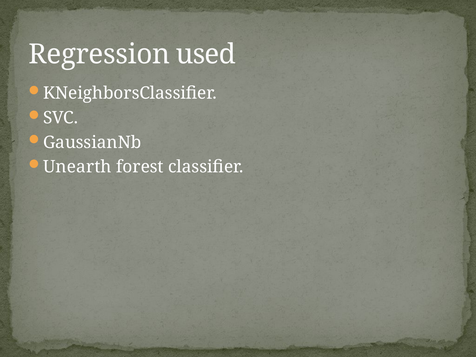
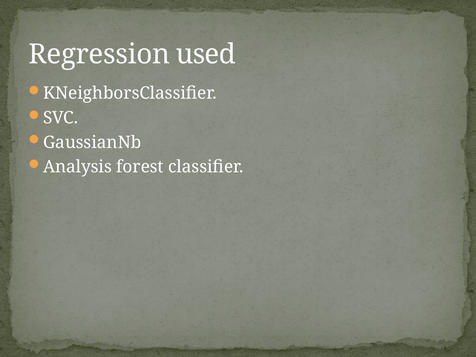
Unearth: Unearth -> Analysis
